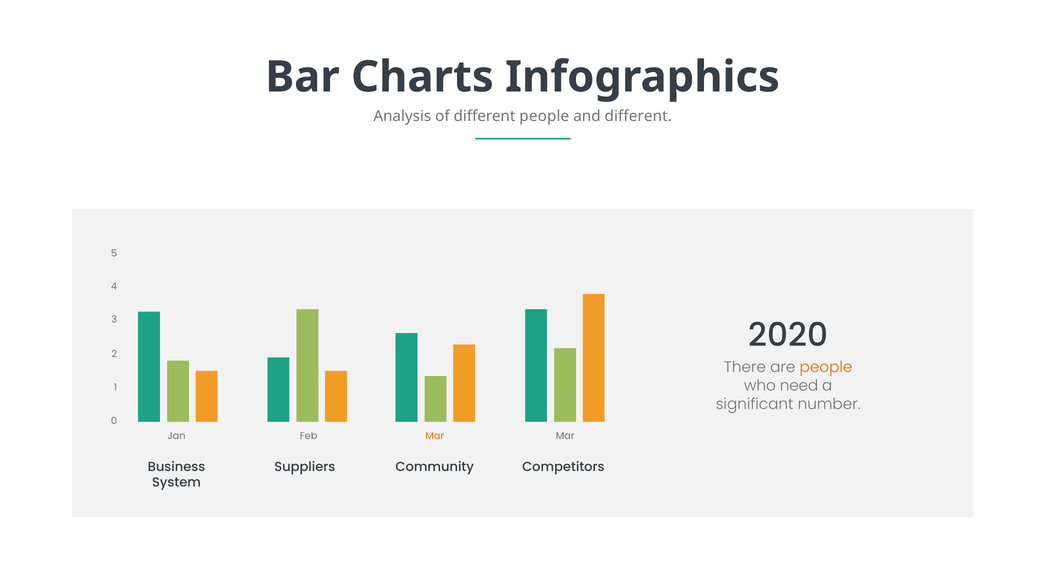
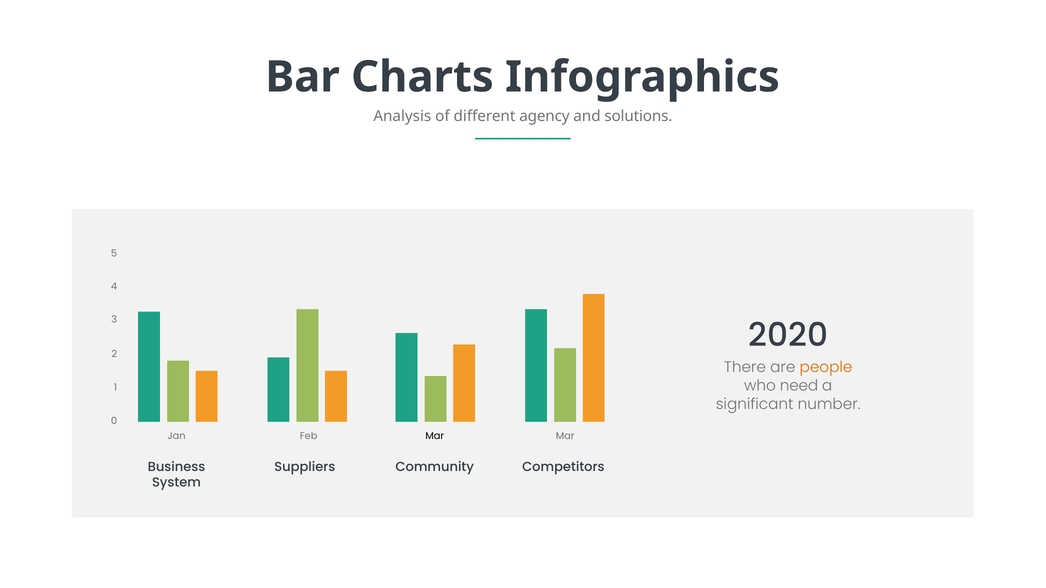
different people: people -> agency
and different: different -> solutions
Mar at (435, 436) colour: orange -> black
